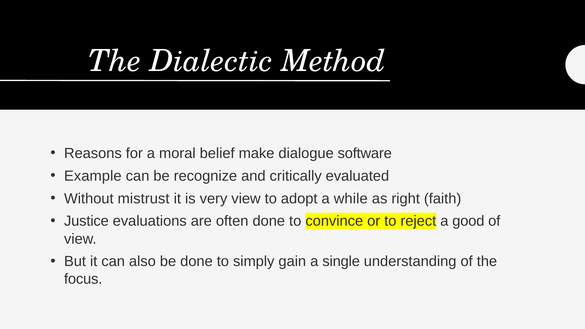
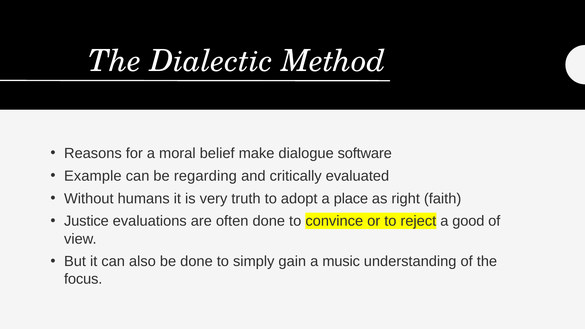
recognize: recognize -> regarding
mistrust: mistrust -> humans
very view: view -> truth
while: while -> place
single: single -> music
